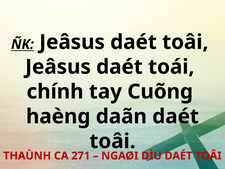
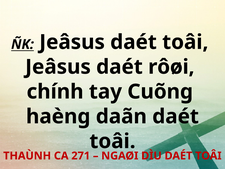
toái: toái -> rôøi
